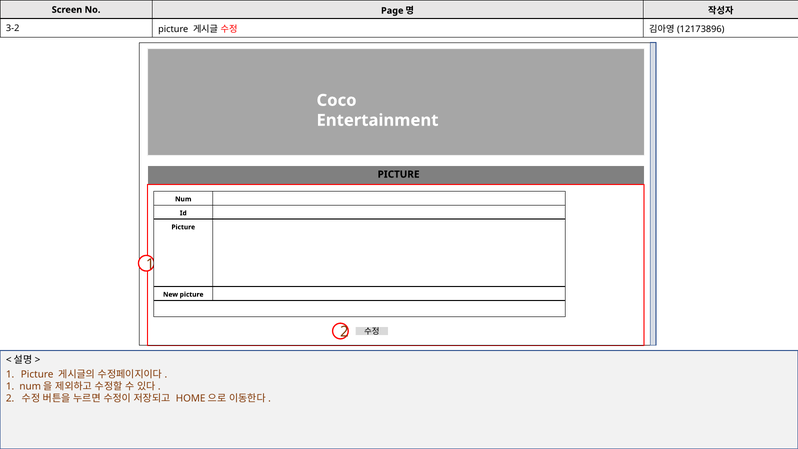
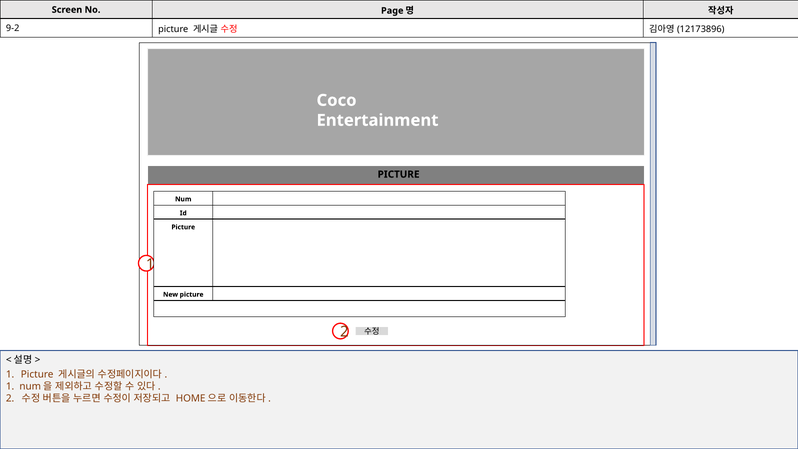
3-2: 3-2 -> 9-2
